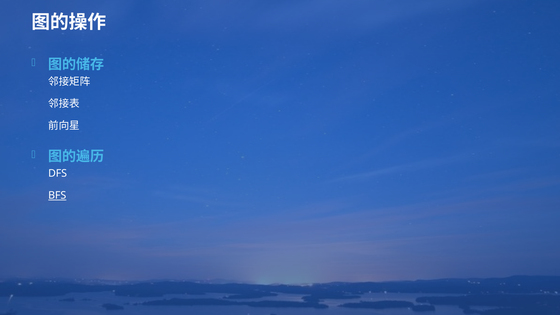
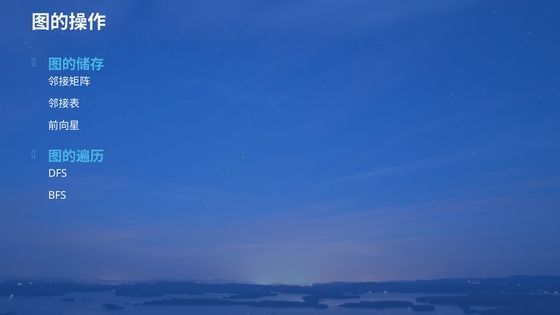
BFS underline: present -> none
